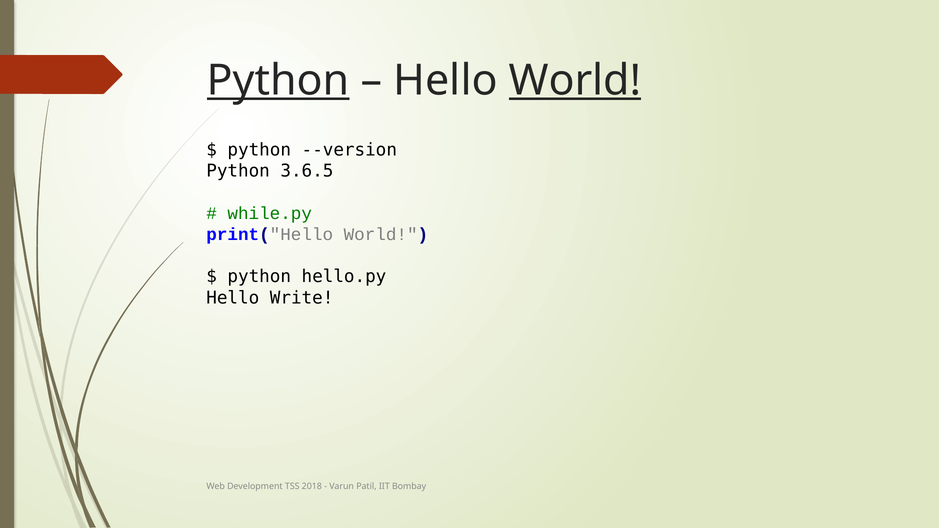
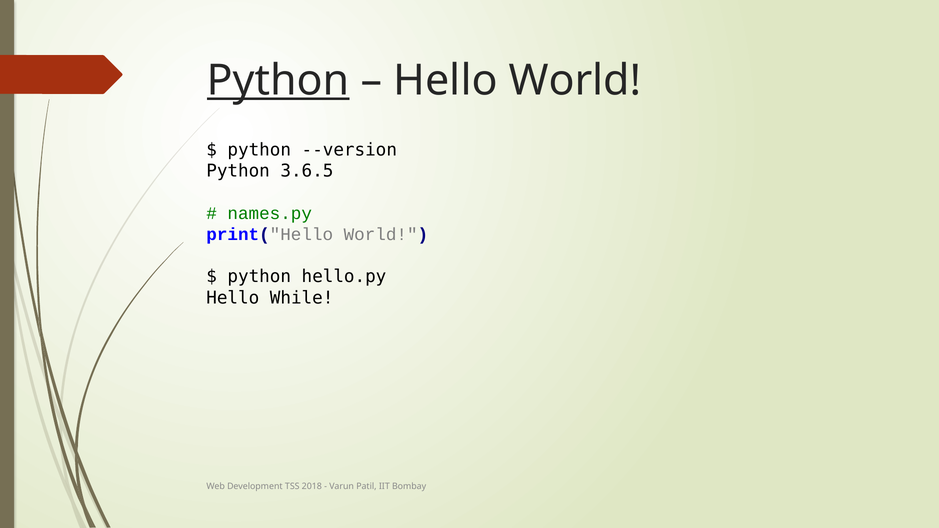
World at (575, 80) underline: present -> none
while.py: while.py -> names.py
Write: Write -> While
